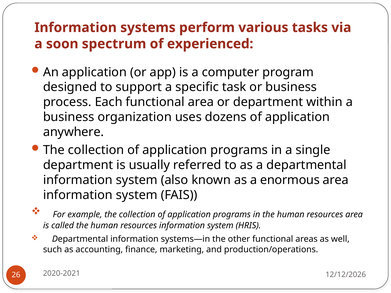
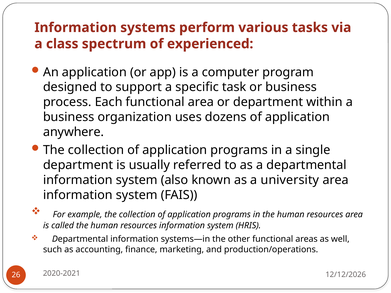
soon: soon -> class
enormous: enormous -> university
